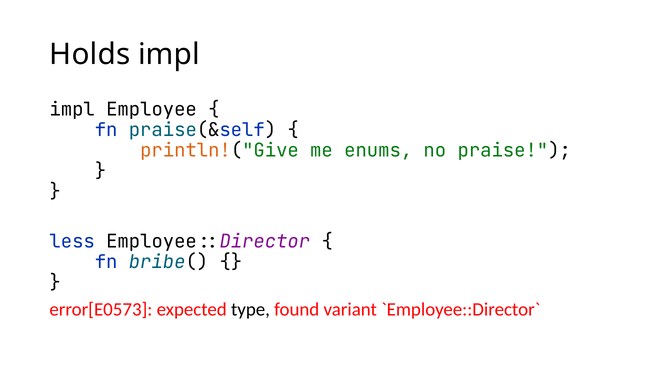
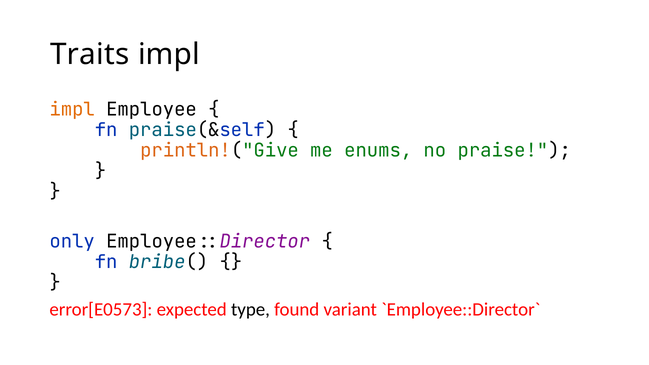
Holds: Holds -> Traits
impl at (72, 110) colour: black -> orange
less: less -> only
